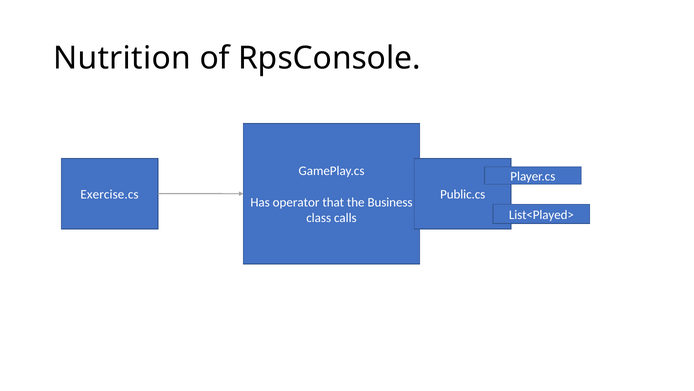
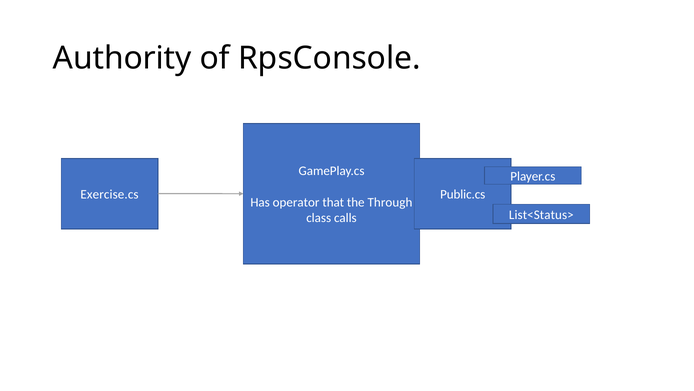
Nutrition: Nutrition -> Authority
Business: Business -> Through
List<Played>: List<Played> -> List<Status>
